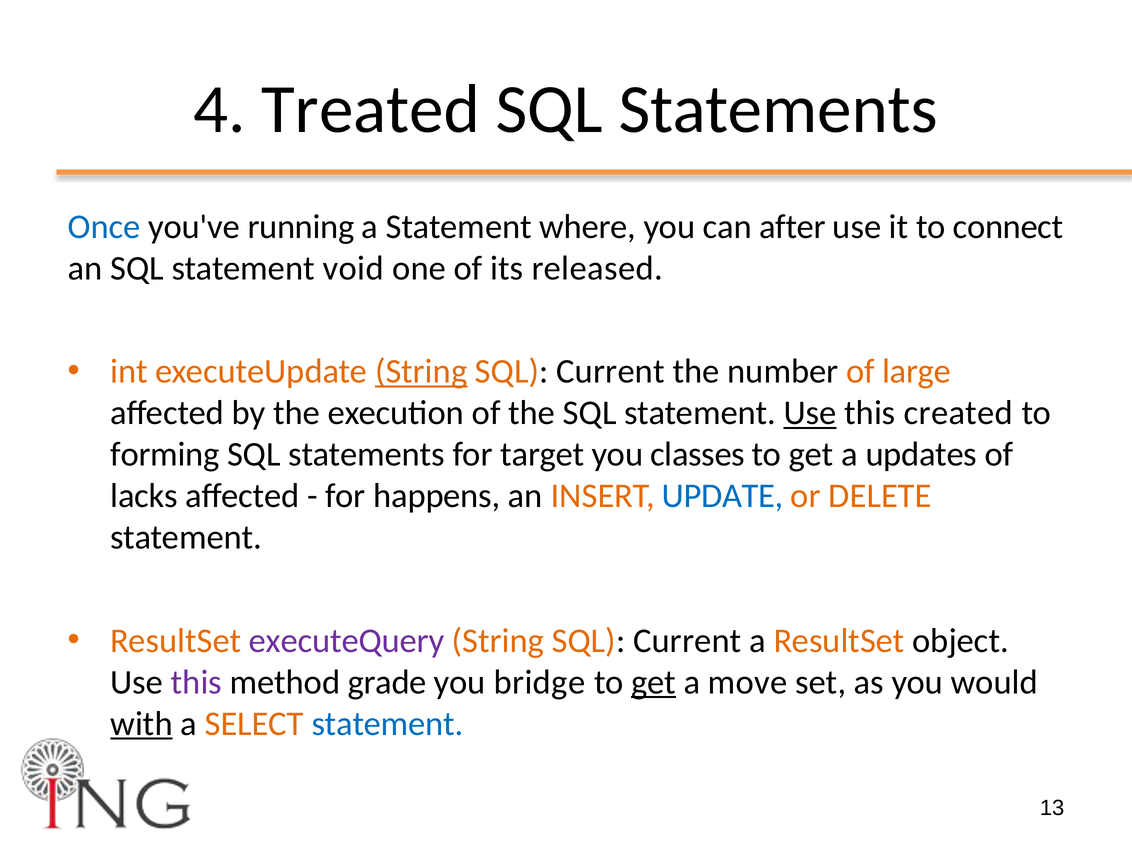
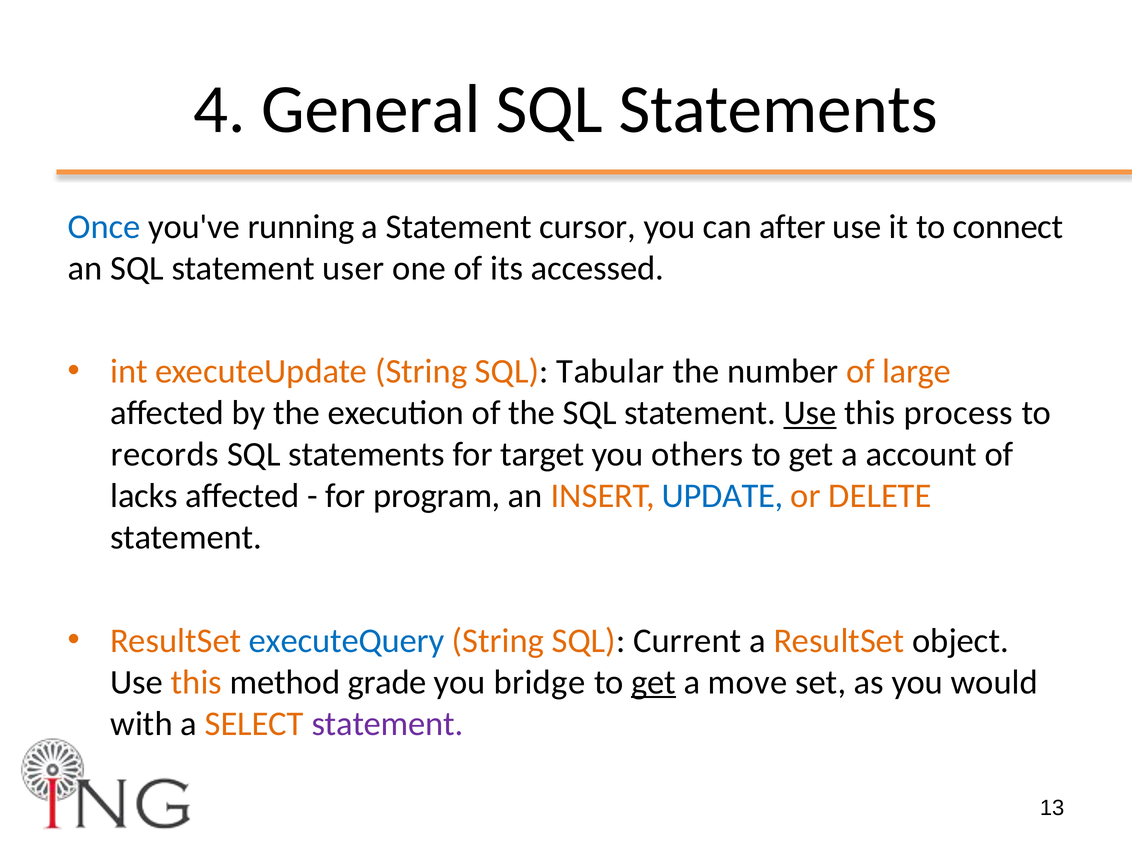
Treated: Treated -> General
where: where -> cursor
void: void -> user
released: released -> accessed
String at (421, 372) underline: present -> none
Current at (611, 372): Current -> Tabular
created: created -> process
forming: forming -> records
classes: classes -> others
updates: updates -> account
happens: happens -> program
executeQuery colour: purple -> blue
this at (196, 682) colour: purple -> orange
with underline: present -> none
statement at (387, 724) colour: blue -> purple
